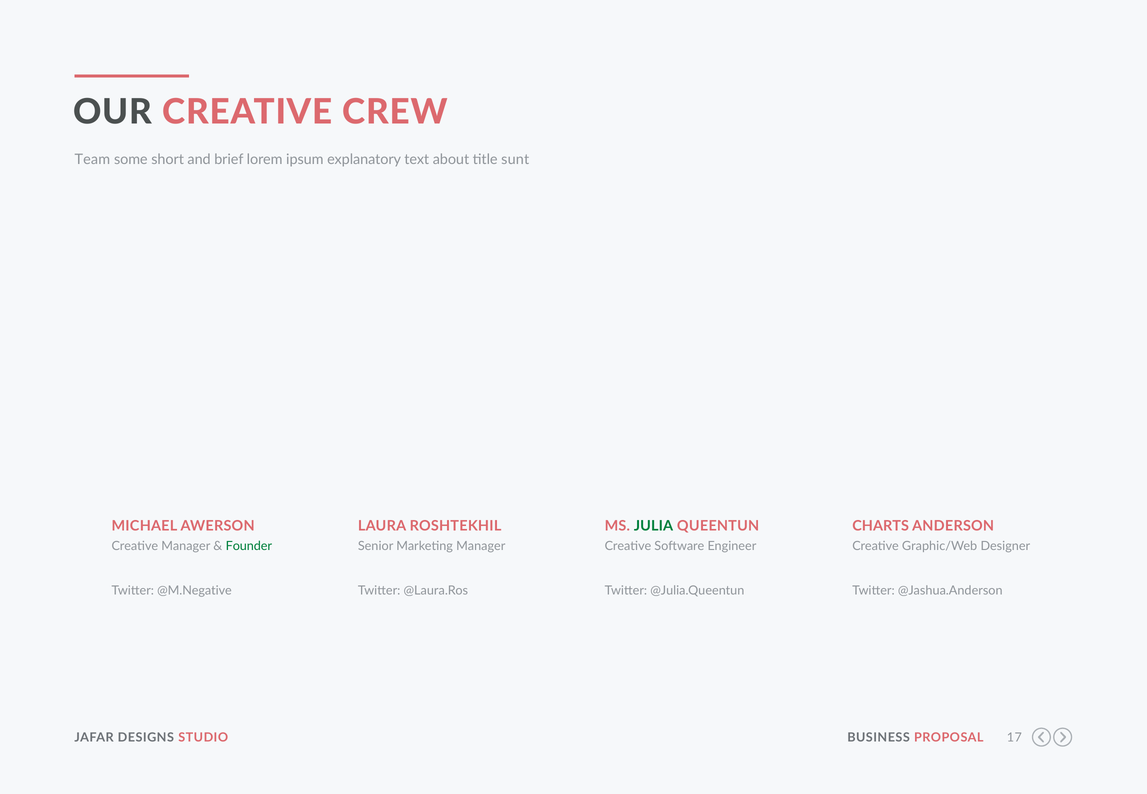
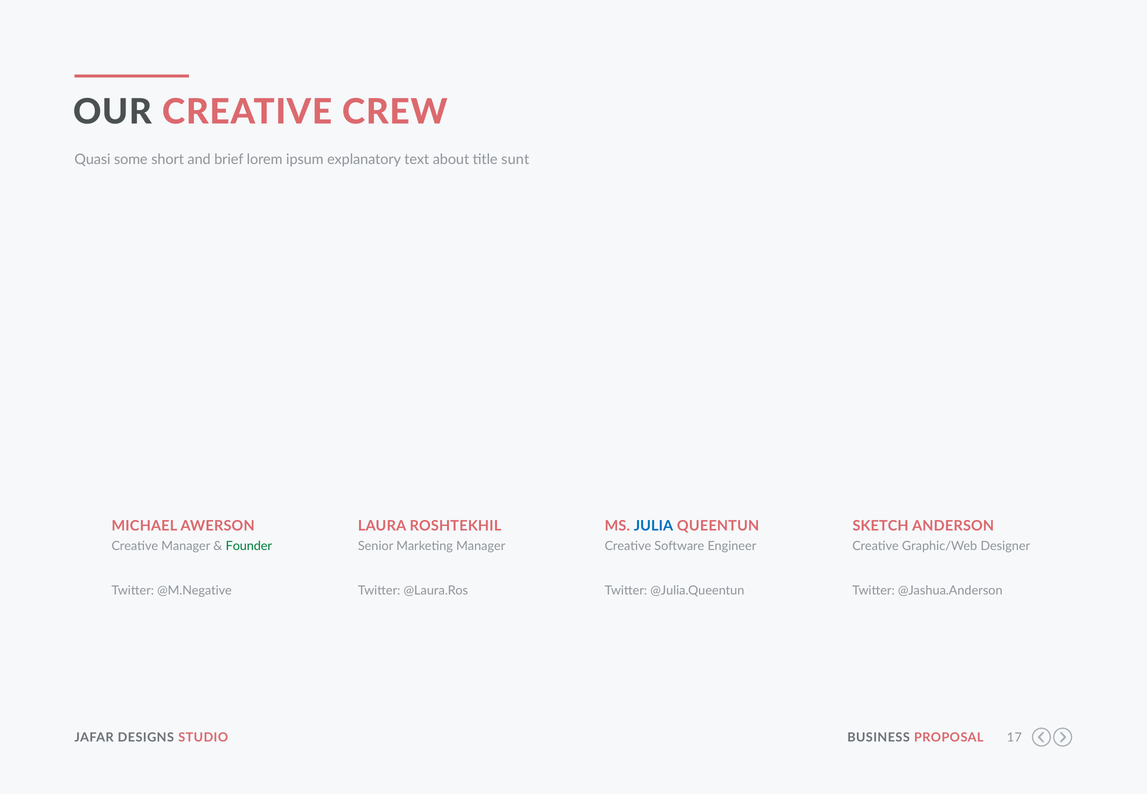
Team: Team -> Quasi
JULIA colour: green -> blue
CHARTS: CHARTS -> SKETCH
